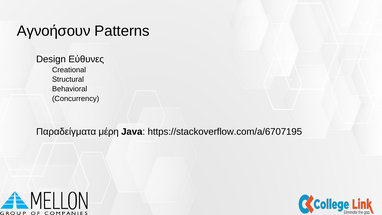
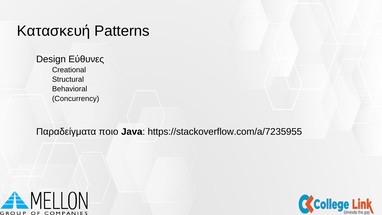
Αγνοήσουν: Αγνοήσουν -> Κατασκευή
μέρη: μέρη -> ποιο
https://stackoverflow.com/a/6707195: https://stackoverflow.com/a/6707195 -> https://stackoverflow.com/a/7235955
